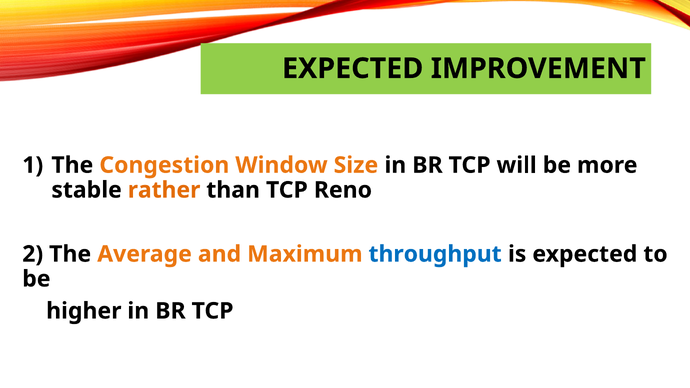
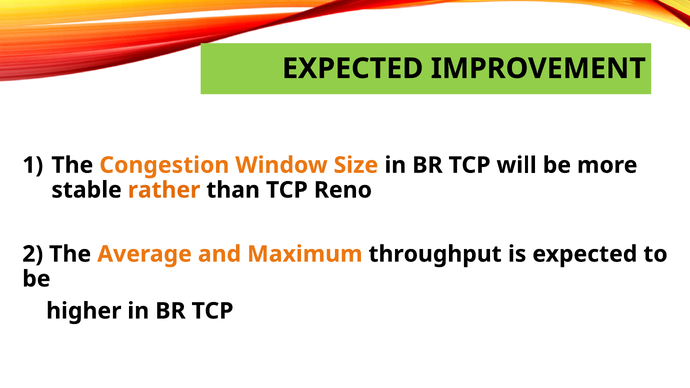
throughput colour: blue -> black
